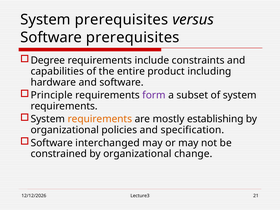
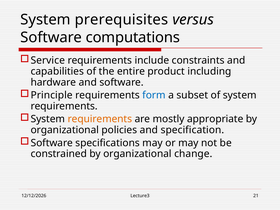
Software prerequisites: prerequisites -> computations
Degree: Degree -> Service
form colour: purple -> blue
establishing: establishing -> appropriate
interchanged: interchanged -> specifications
